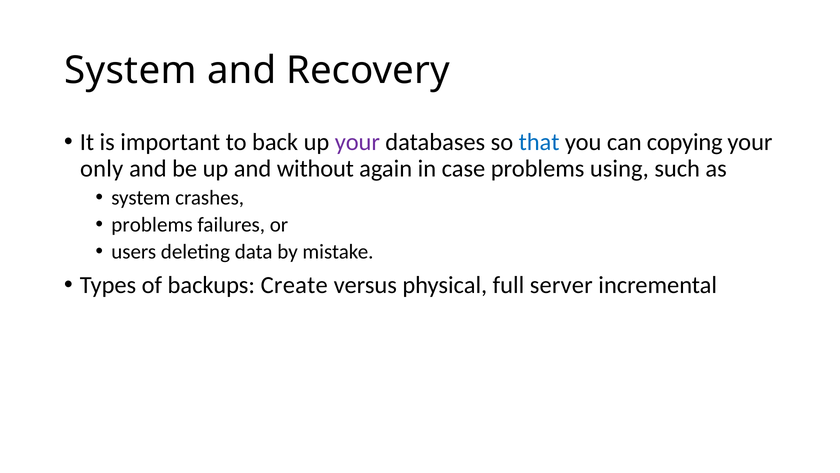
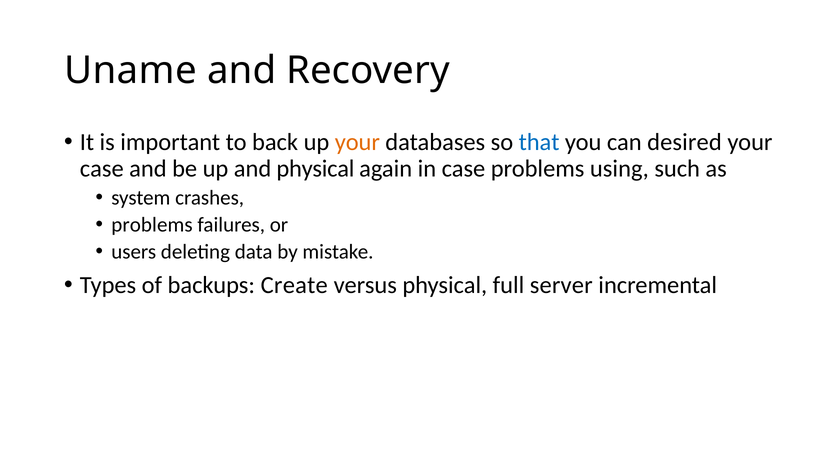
System at (130, 71): System -> Uname
your at (357, 142) colour: purple -> orange
copying: copying -> desired
only at (102, 168): only -> case
and without: without -> physical
